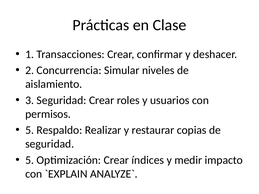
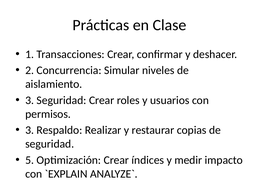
5 at (30, 130): 5 -> 3
